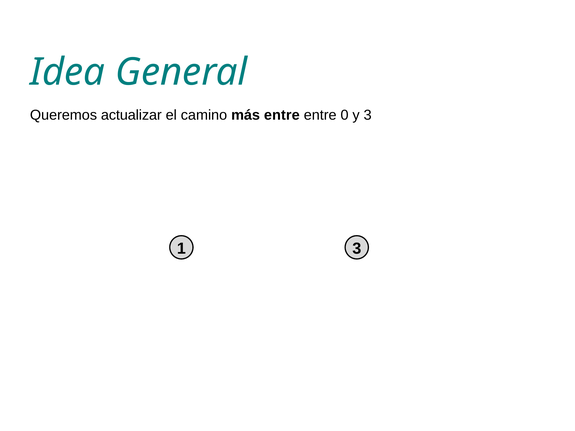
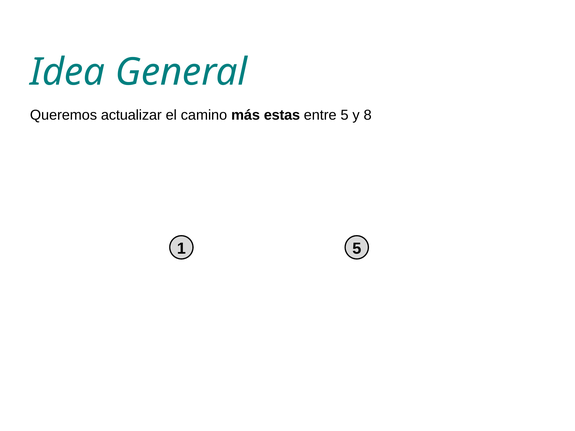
más entre: entre -> estas
entre 0: 0 -> 5
y 3: 3 -> 8
1 3: 3 -> 5
